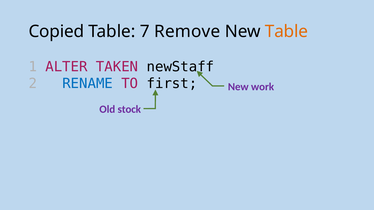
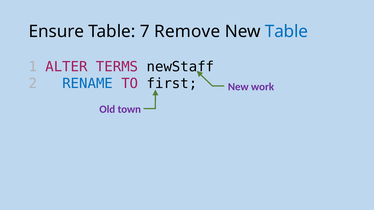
Copied: Copied -> Ensure
Table at (286, 31) colour: orange -> blue
TAKEN: TAKEN -> TERMS
stock: stock -> town
